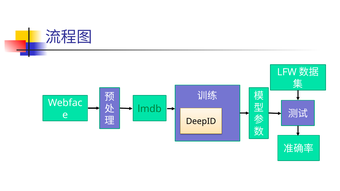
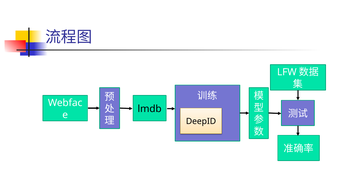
lmdb colour: green -> black
